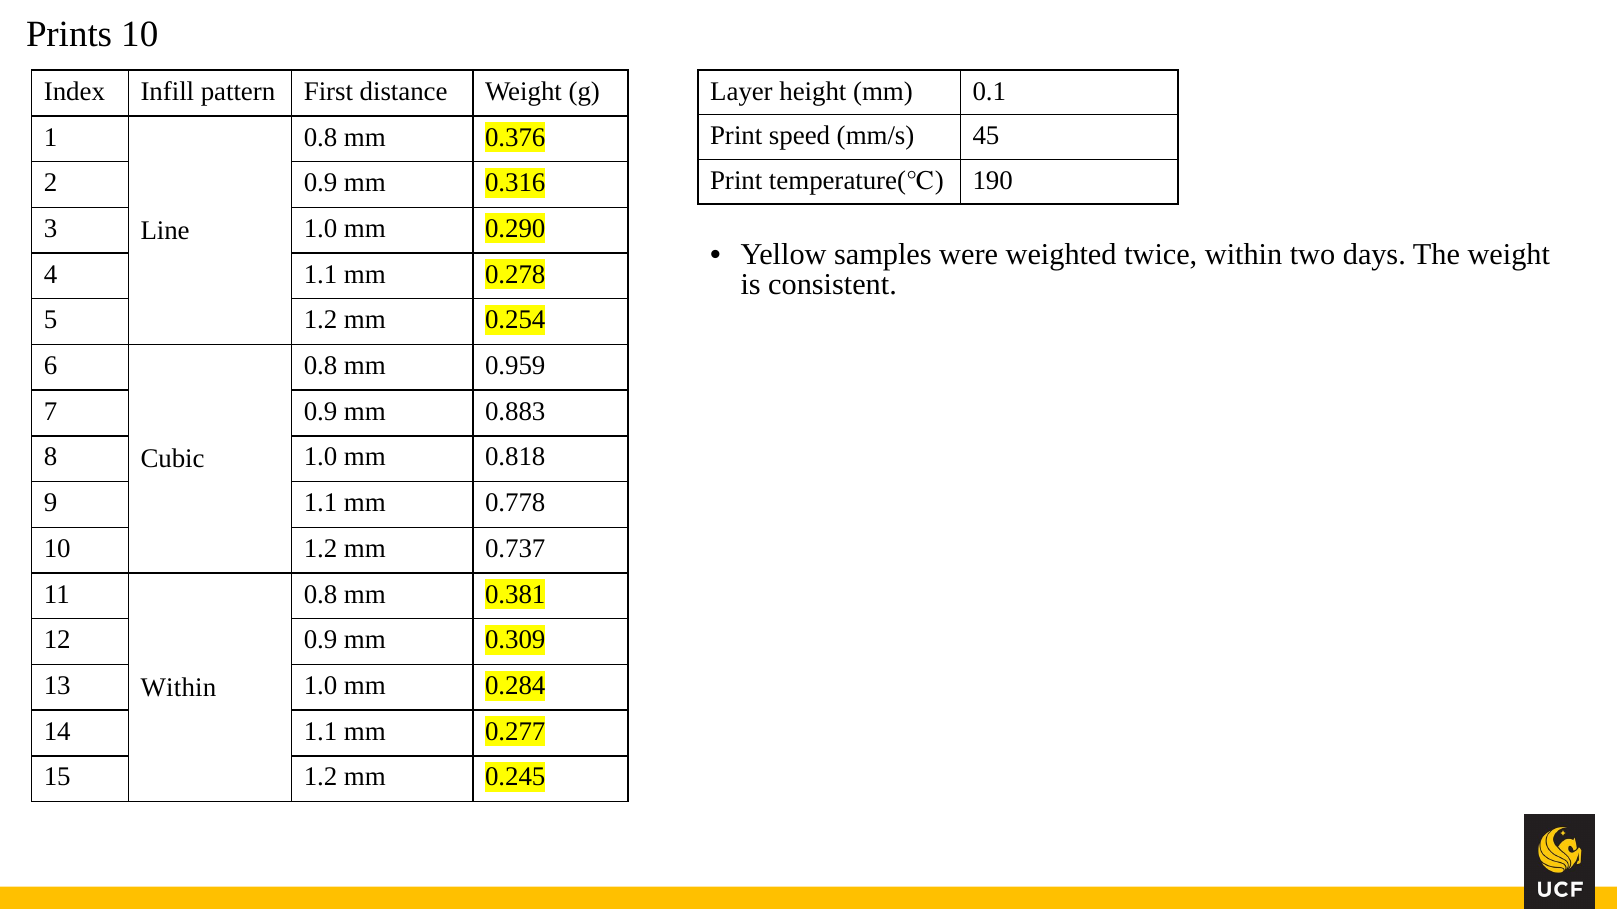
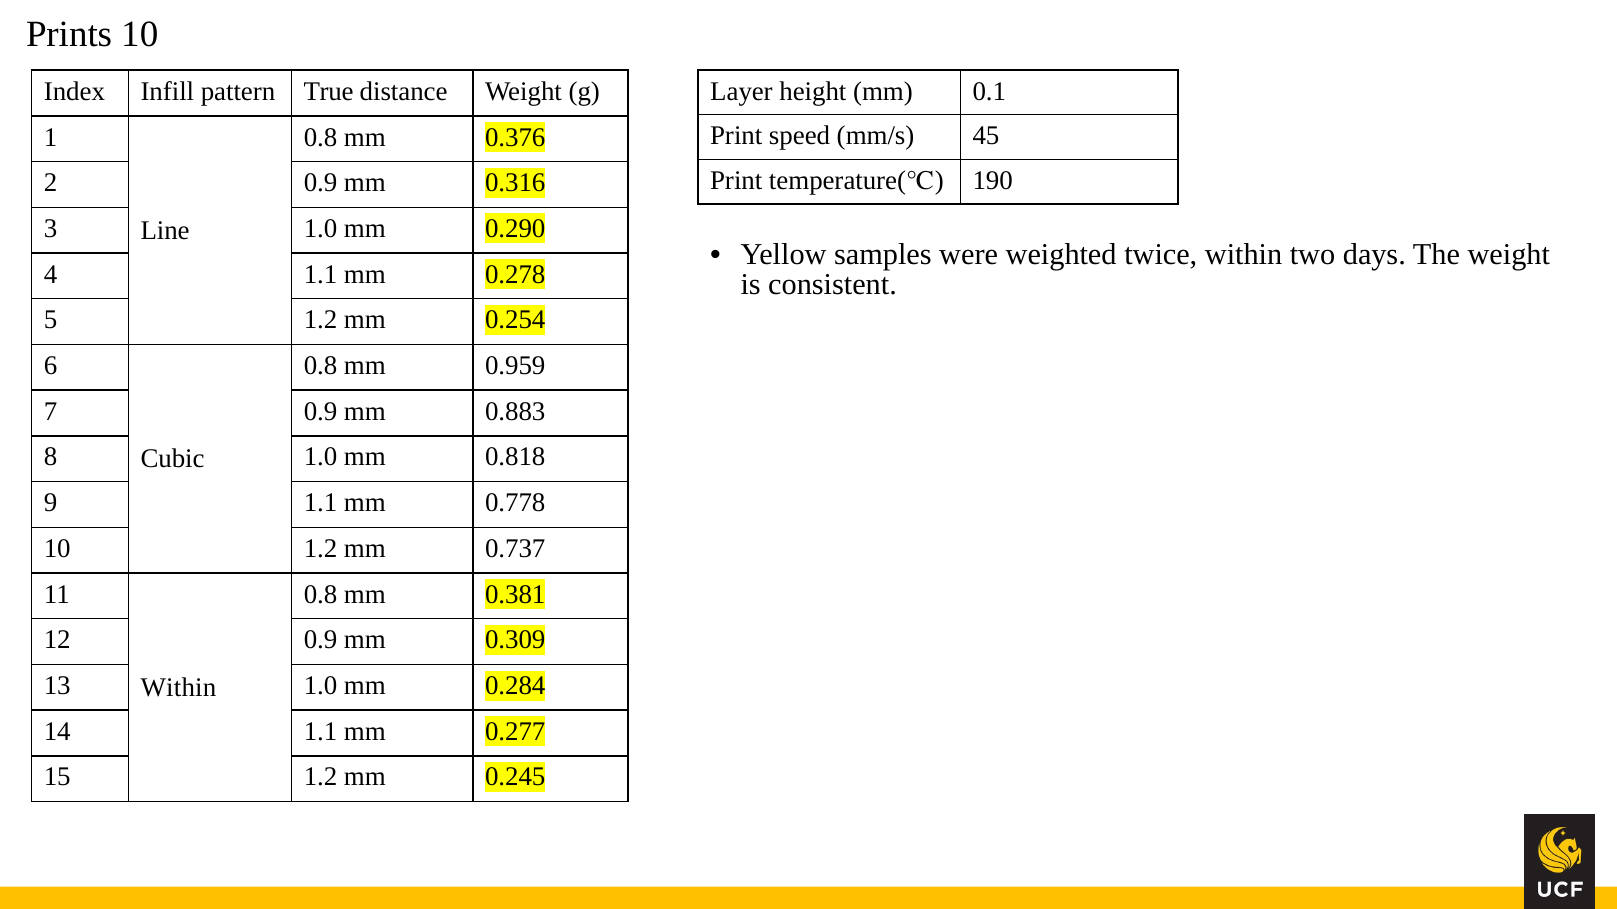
First: First -> True
